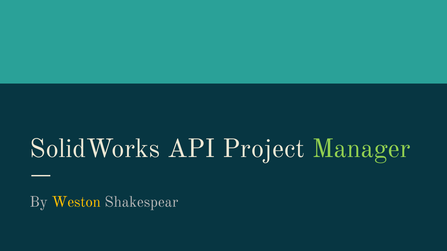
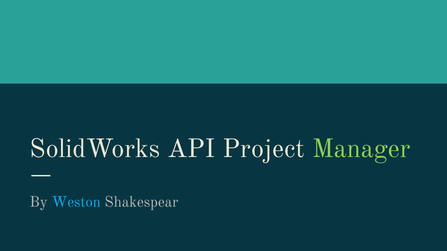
Weston colour: yellow -> light blue
